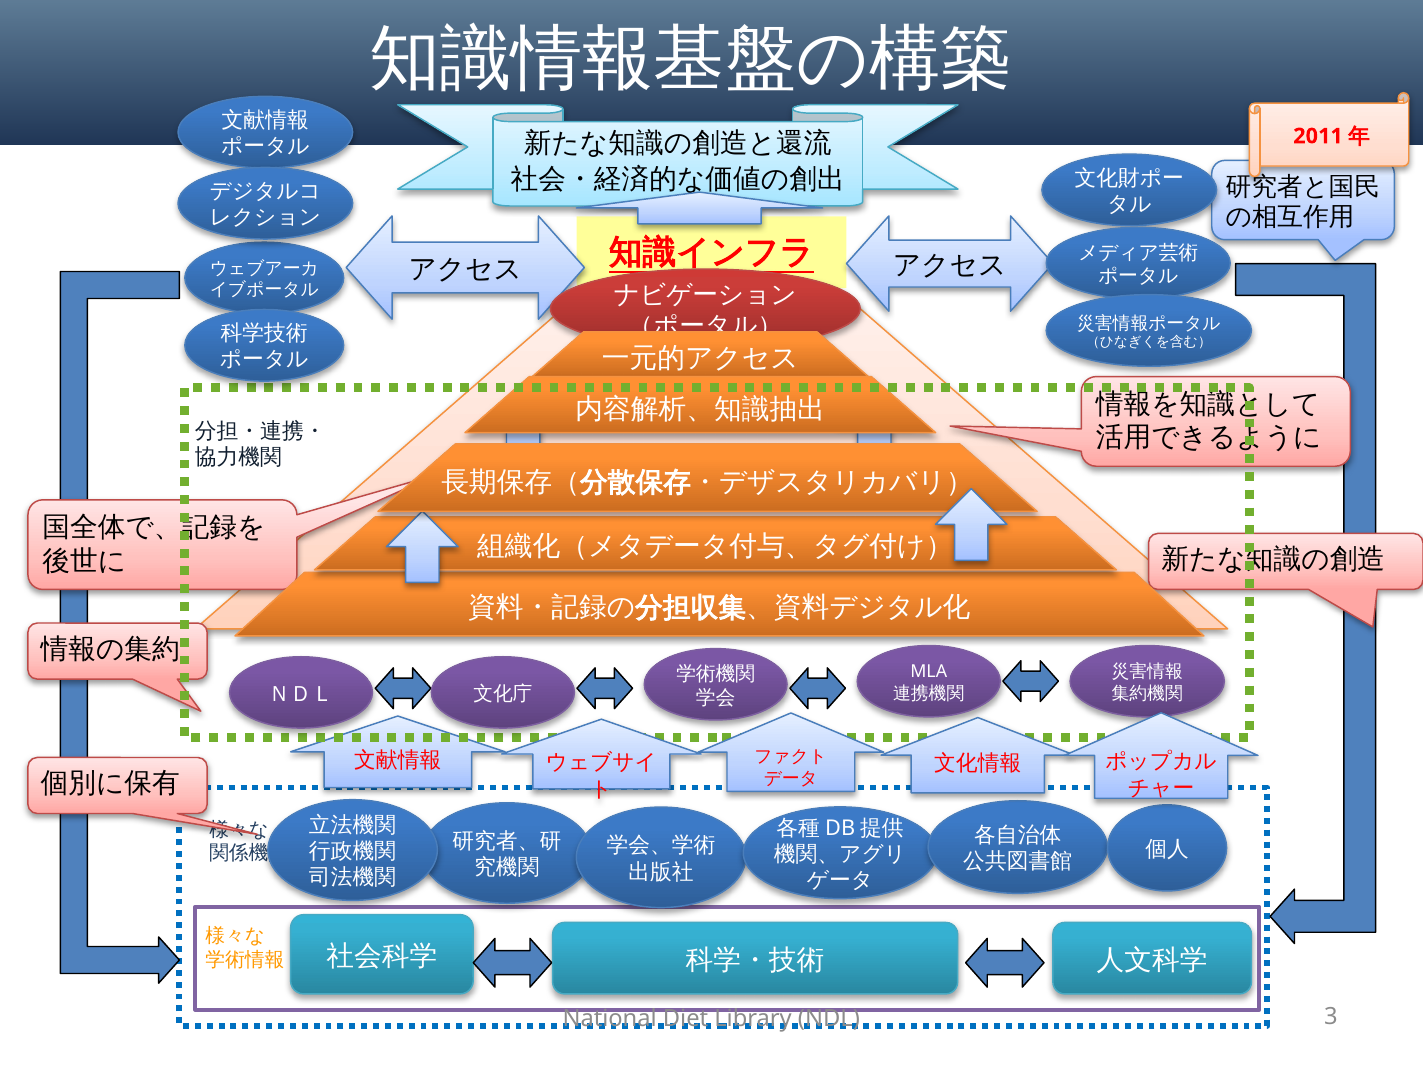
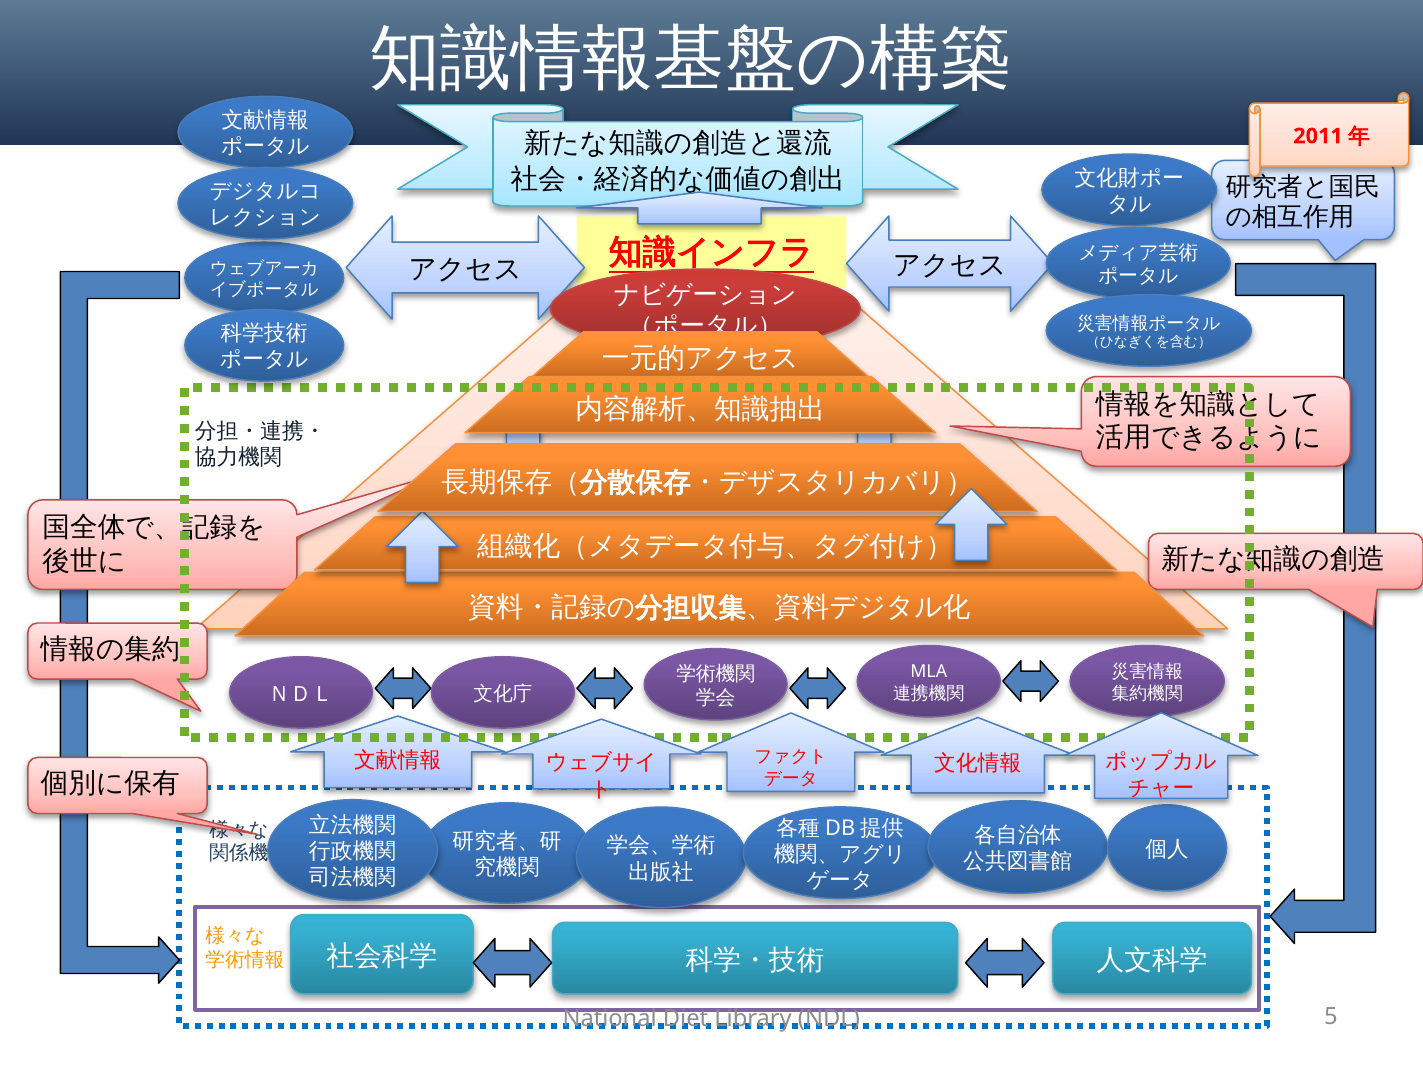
3: 3 -> 5
